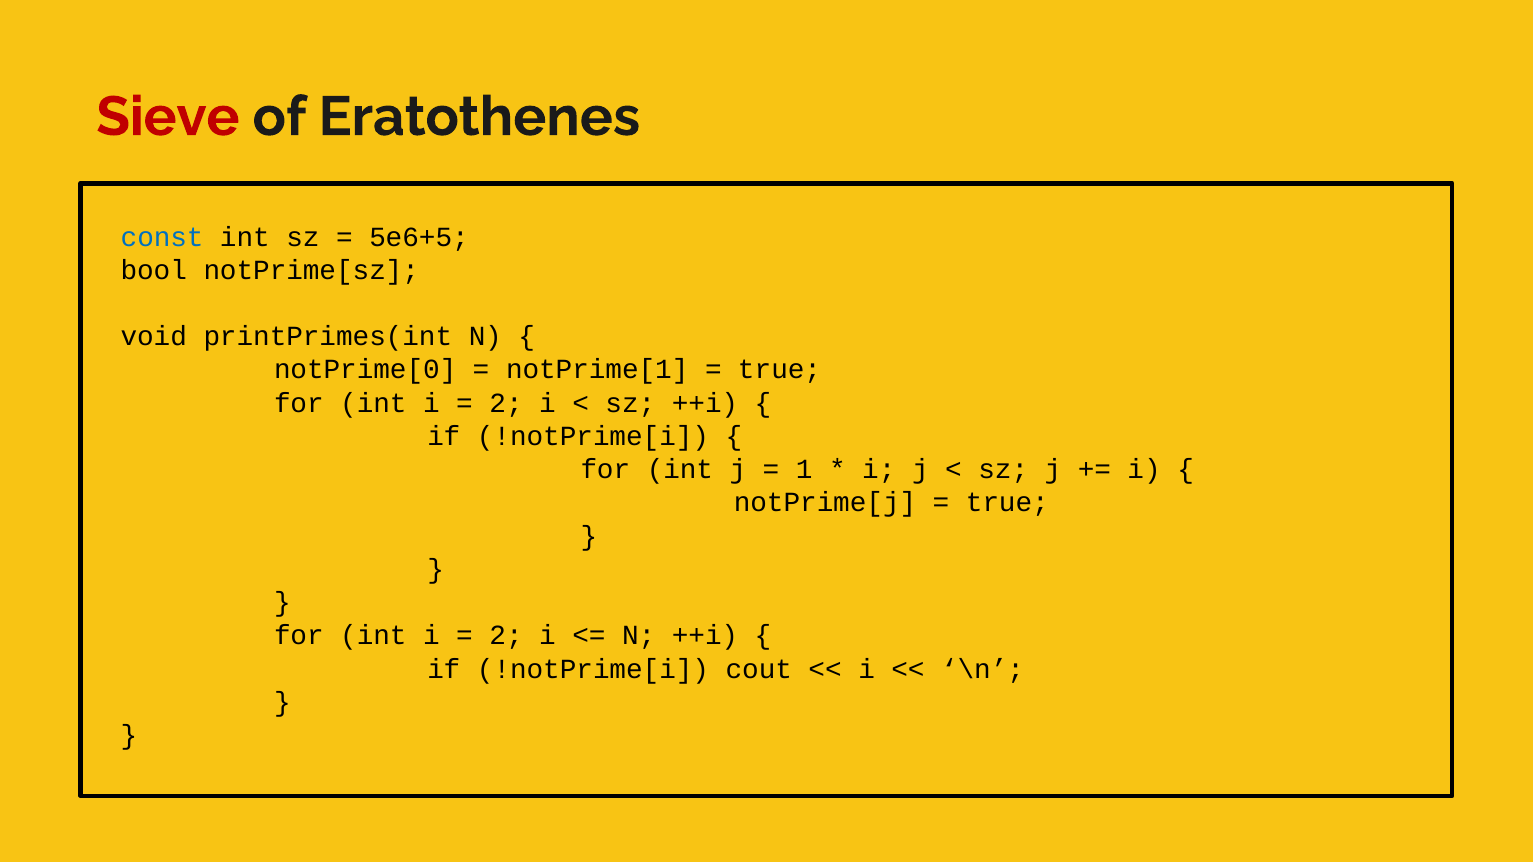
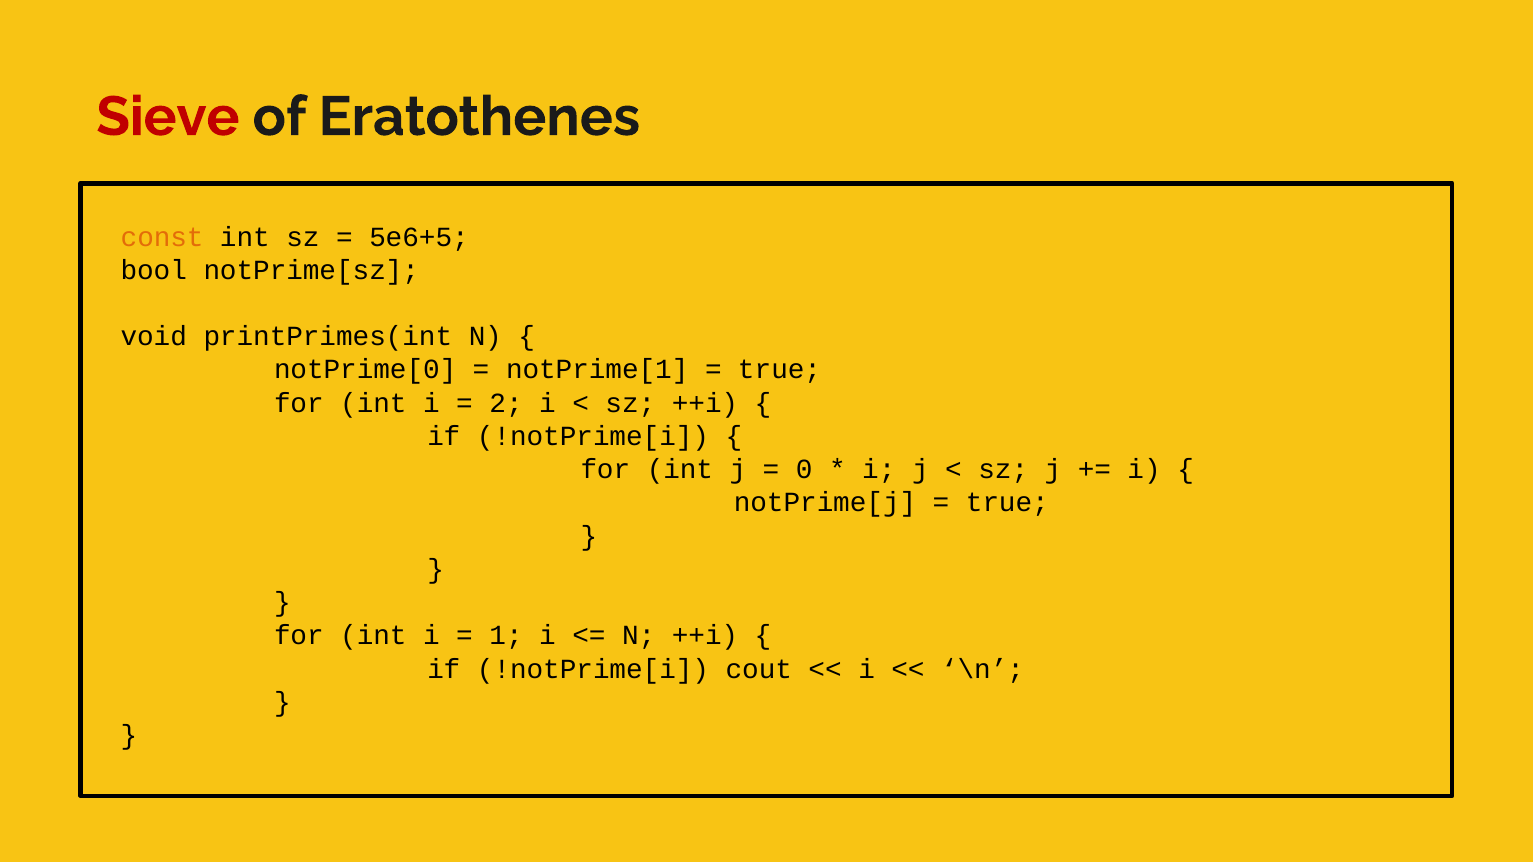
const colour: blue -> orange
1: 1 -> 0
2 at (506, 636): 2 -> 1
